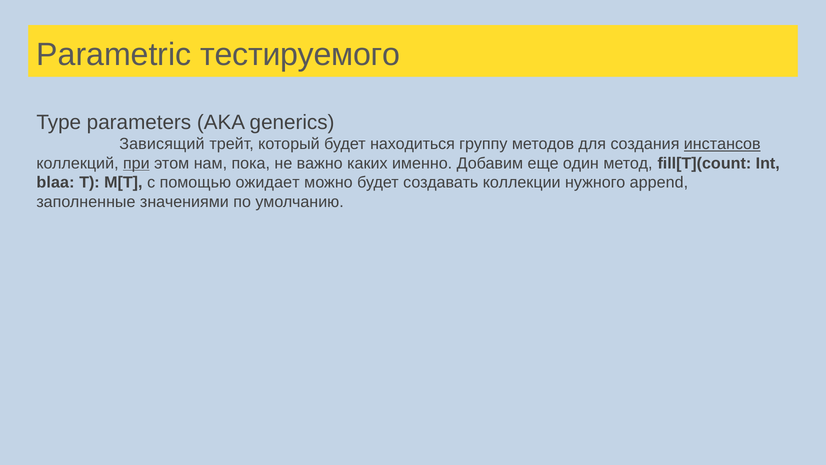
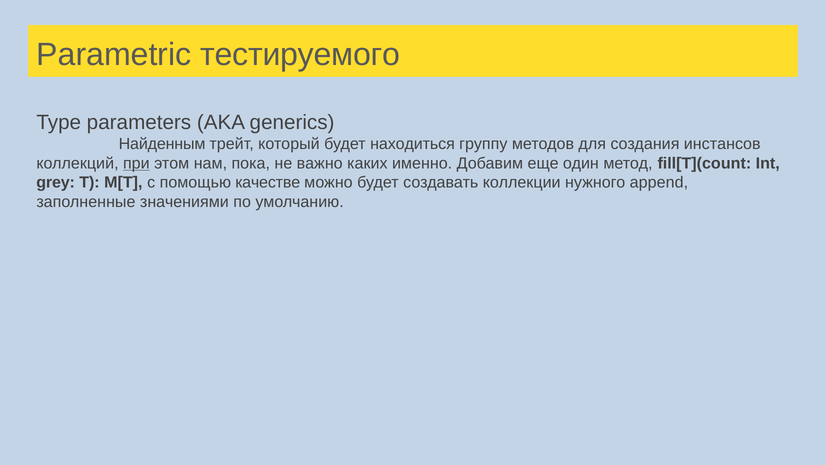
Зависящий: Зависящий -> Найденным
инстансов underline: present -> none
blaa: blaa -> grey
ожидает: ожидает -> качестве
